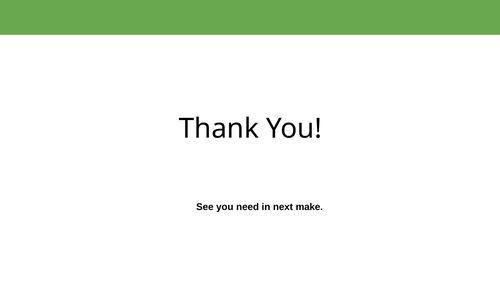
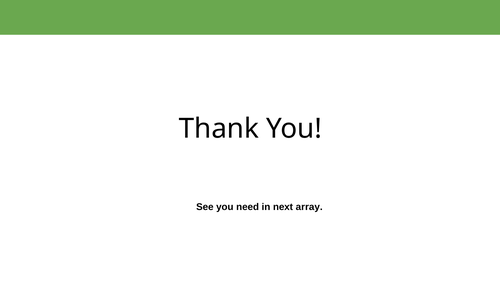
make: make -> array
